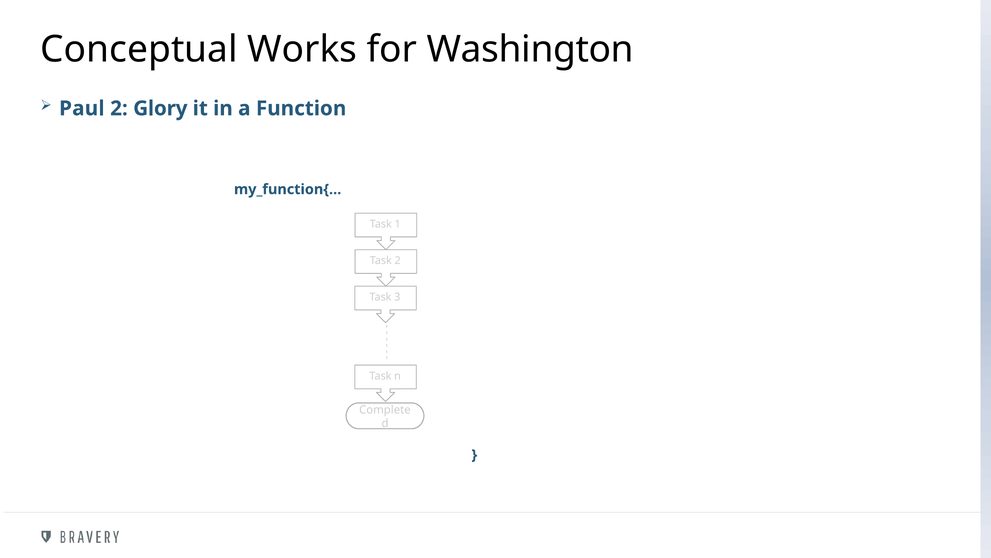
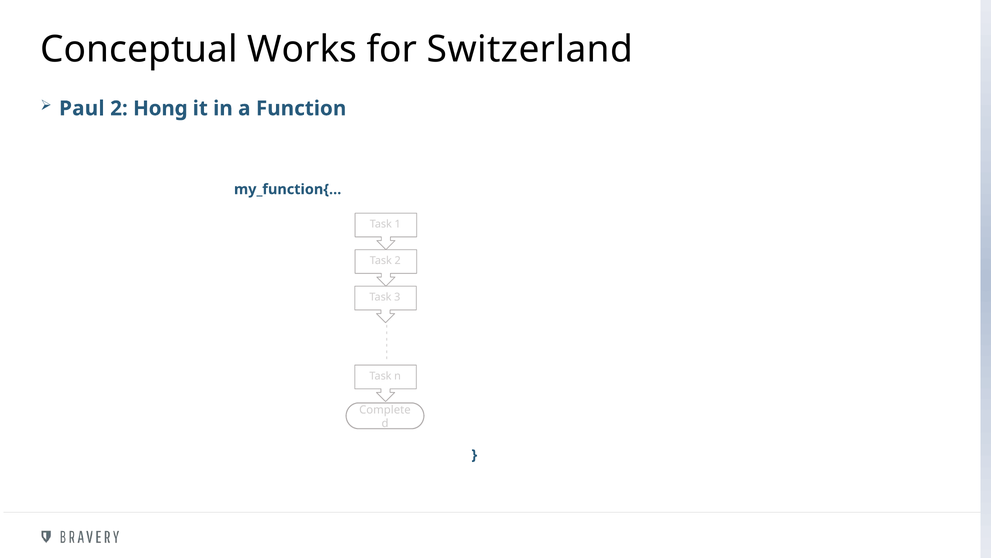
Washington: Washington -> Switzerland
Glory: Glory -> Hong
